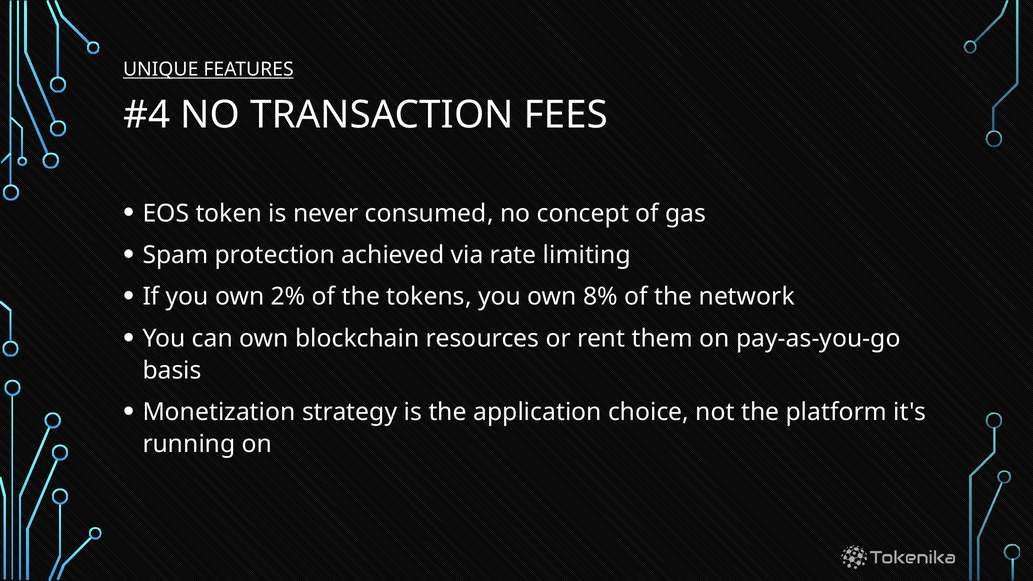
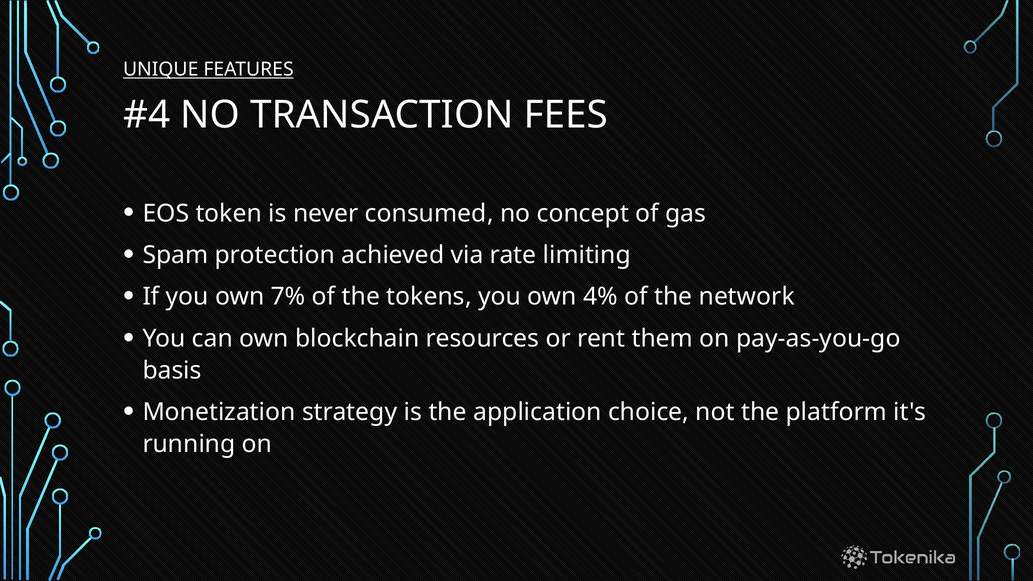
2%: 2% -> 7%
8%: 8% -> 4%
